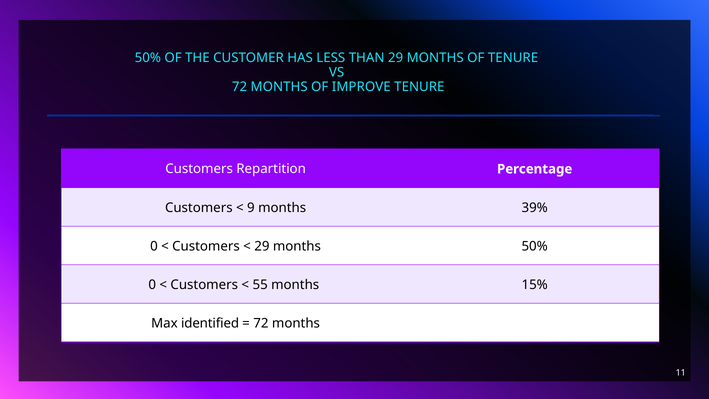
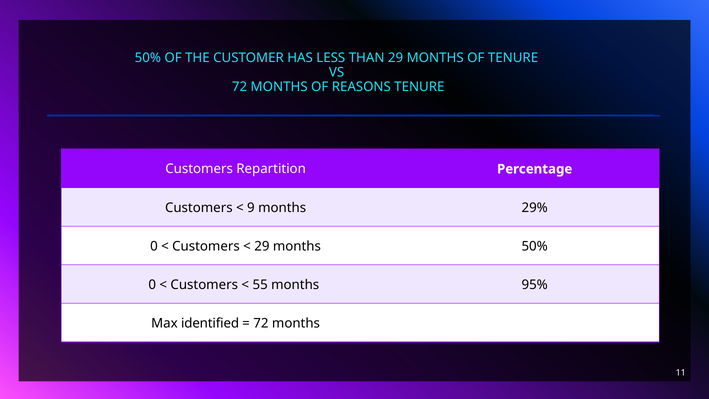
IMPROVE: IMPROVE -> REASONS
39%: 39% -> 29%
15%: 15% -> 95%
